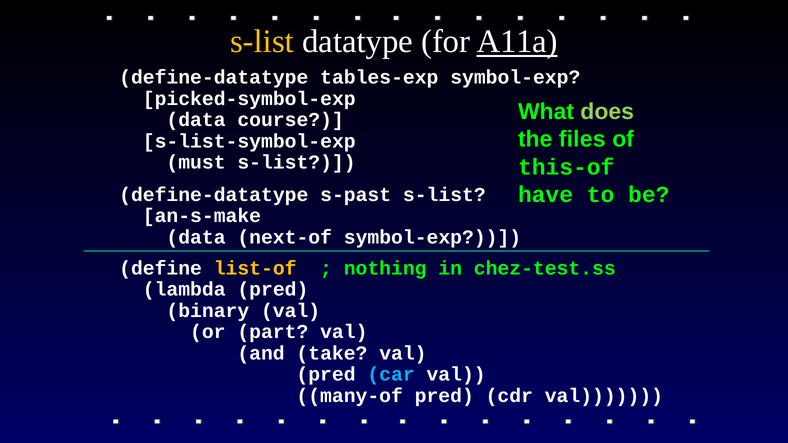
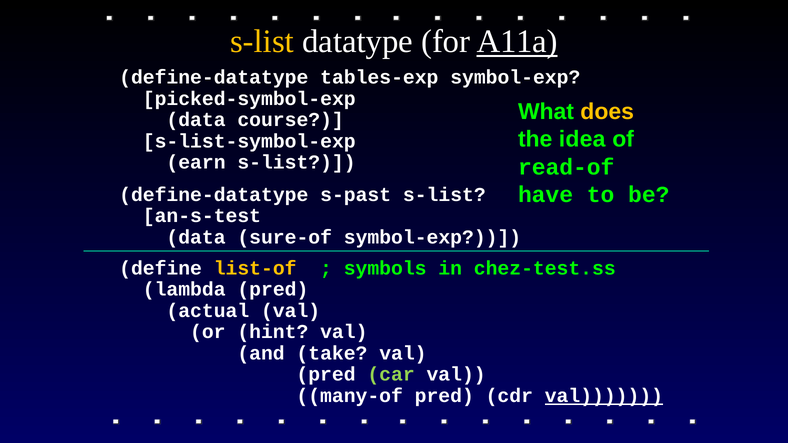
does colour: light green -> yellow
files: files -> idea
must: must -> earn
this-of: this-of -> read-of
an-s-make: an-s-make -> an-s-test
next-of: next-of -> sure-of
nothing: nothing -> symbols
binary: binary -> actual
part: part -> hint
car colour: light blue -> light green
val at (604, 396) underline: none -> present
